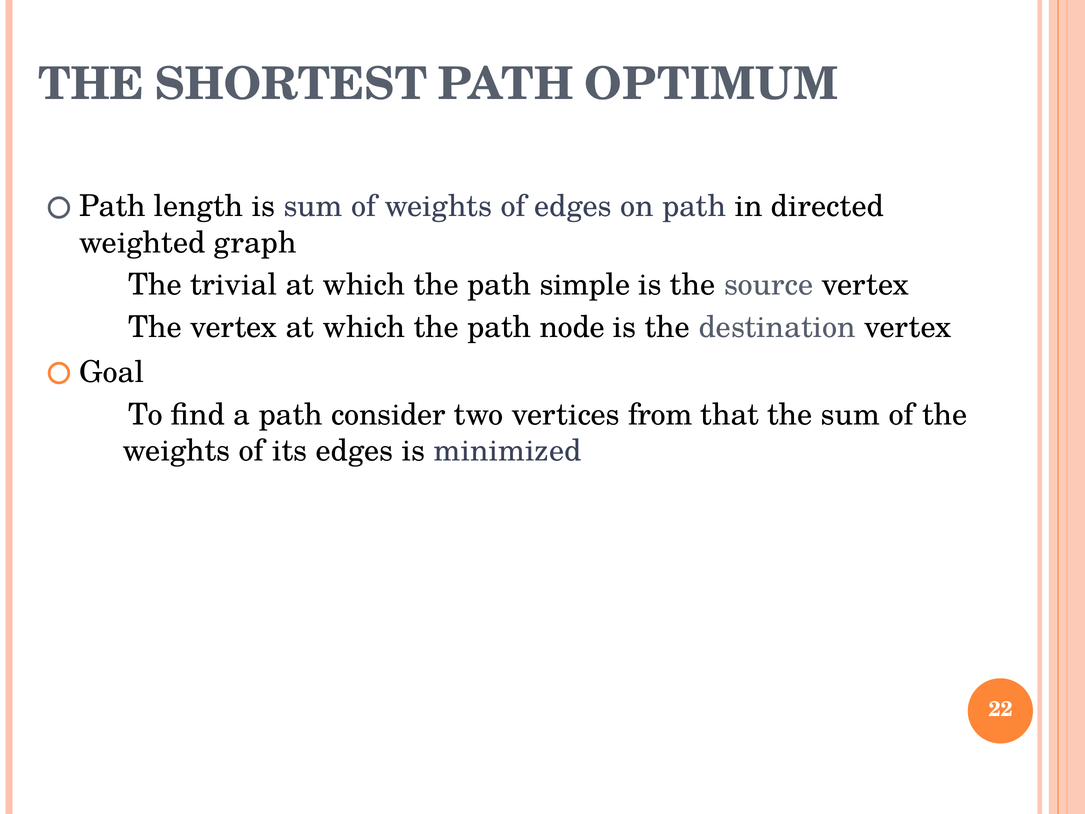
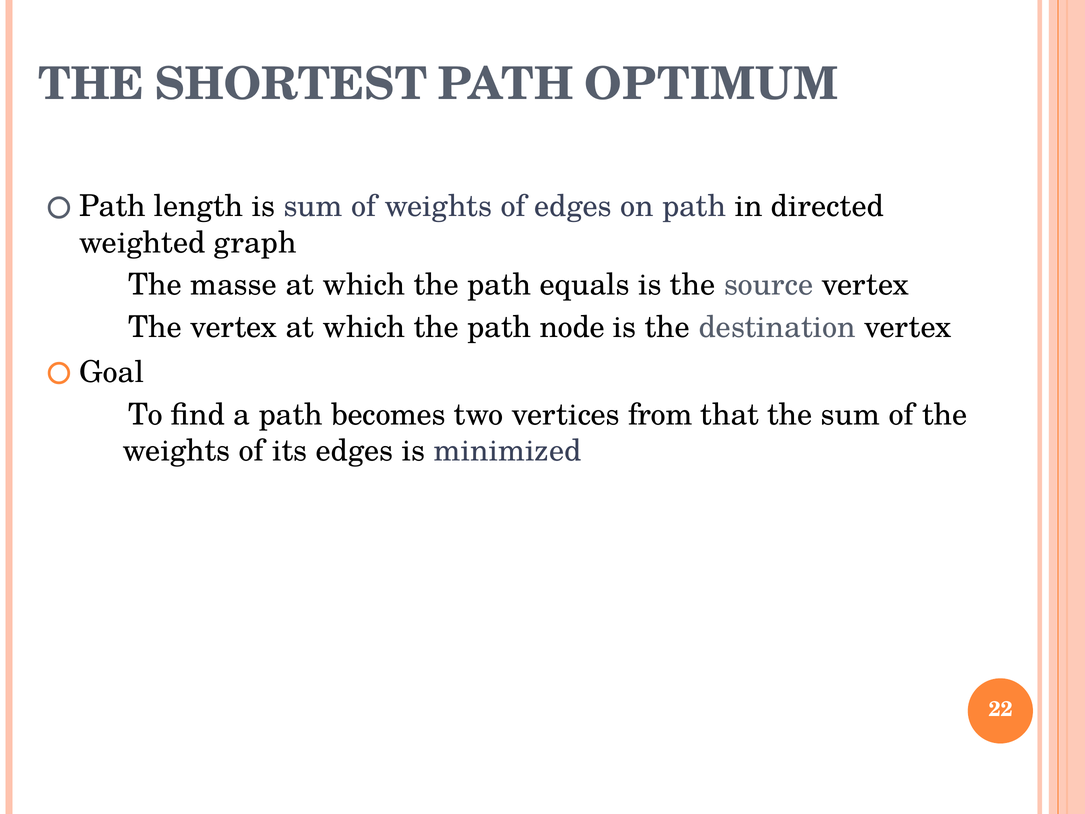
trivial: trivial -> masse
simple: simple -> equals
consider: consider -> becomes
